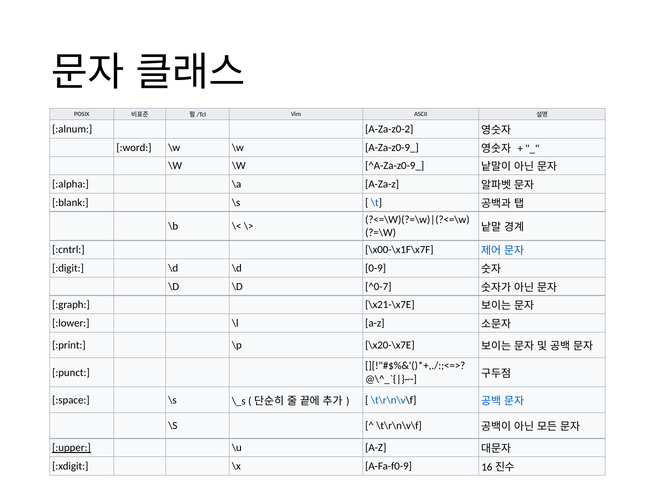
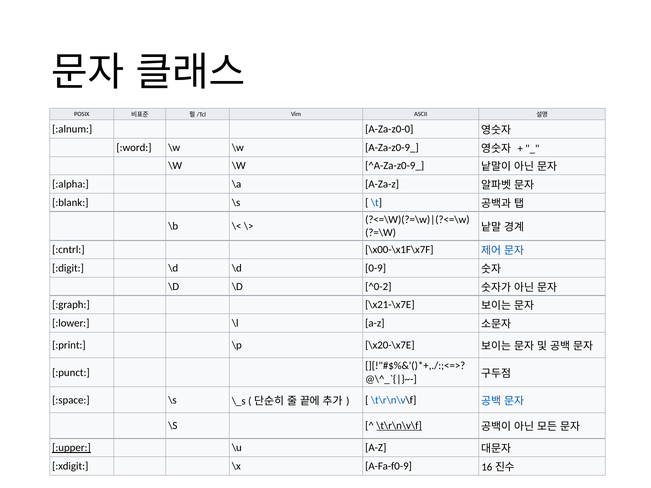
A-Za-z0-2: A-Za-z0-2 -> A-Za-z0-0
^0-7: ^0-7 -> ^0-2
\t\r\n\v\f at (399, 426) underline: none -> present
